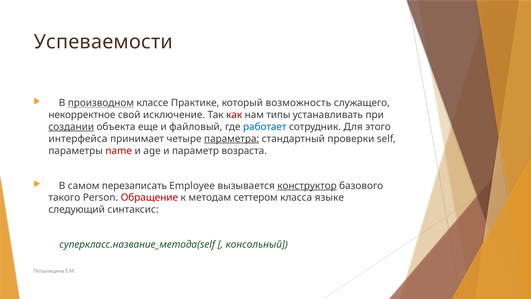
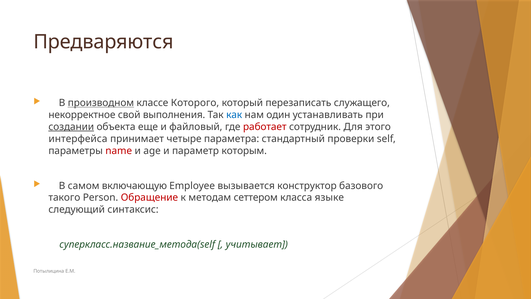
Успеваемости: Успеваемости -> Предваряются
Практике: Практике -> Которого
возможность: возможность -> перезаписать
исключение: исключение -> выполнения
как colour: red -> blue
типы: типы -> один
работает colour: blue -> red
параметра underline: present -> none
возраста: возраста -> которым
перезаписать: перезаписать -> включающую
конструктор underline: present -> none
консольный: консольный -> учитывает
